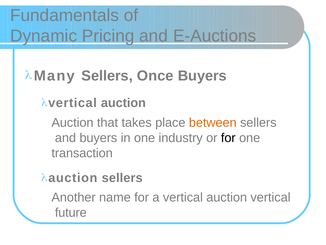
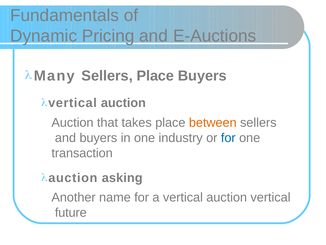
Sellers Once: Once -> Place
for at (228, 138) colour: black -> blue
auction sellers: sellers -> asking
